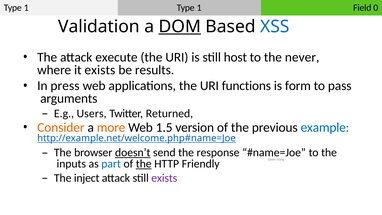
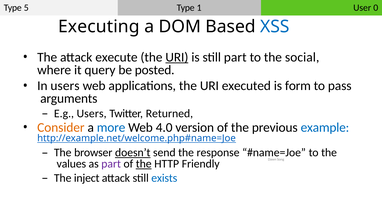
1 at (26, 8): 1 -> 5
Field: Field -> User
Validation: Validation -> Executing
DOM underline: present -> none
URI at (177, 57) underline: none -> present
still host: host -> part
never: never -> social
it exists: exists -> query
results: results -> posted
In press: press -> users
functions: functions -> executed
more colour: orange -> blue
1.5: 1.5 -> 4.0
inputs: inputs -> values
part at (111, 164) colour: blue -> purple
exists at (164, 178) colour: purple -> blue
